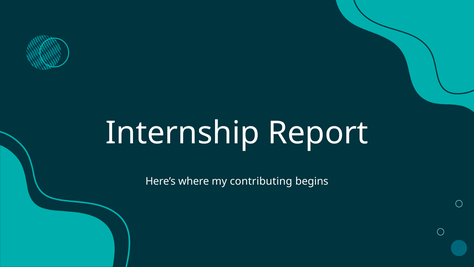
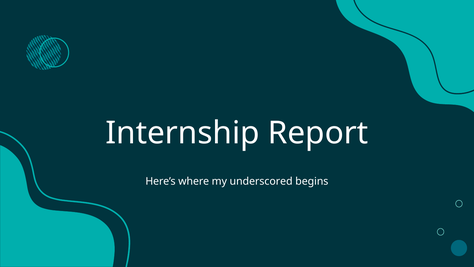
contributing: contributing -> underscored
